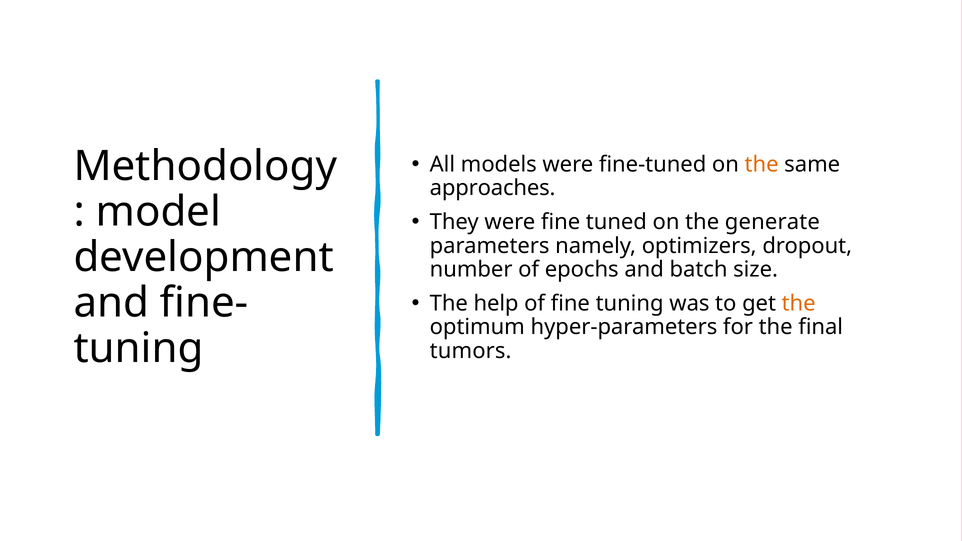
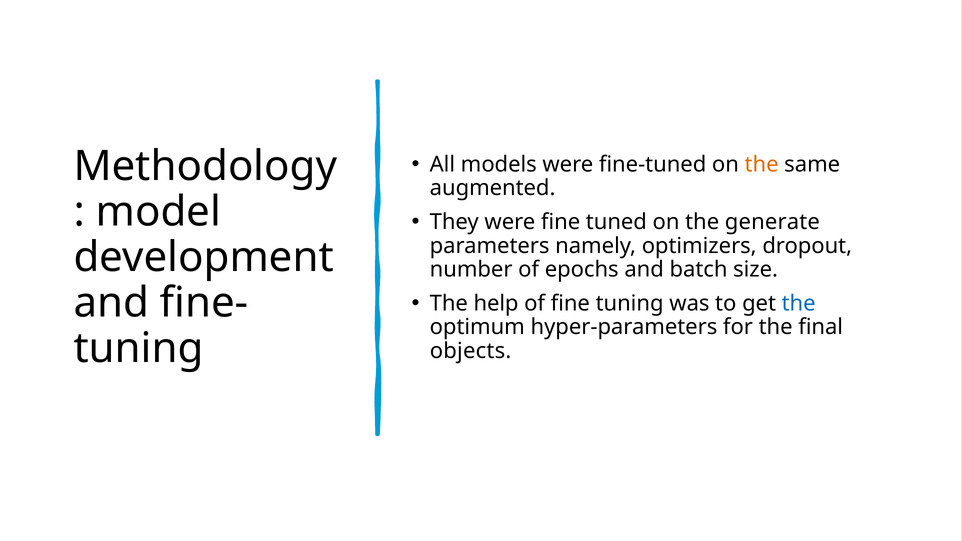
approaches: approaches -> augmented
the at (799, 303) colour: orange -> blue
tumors: tumors -> objects
